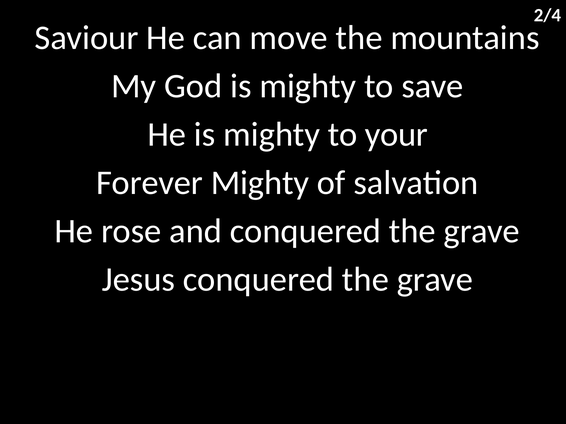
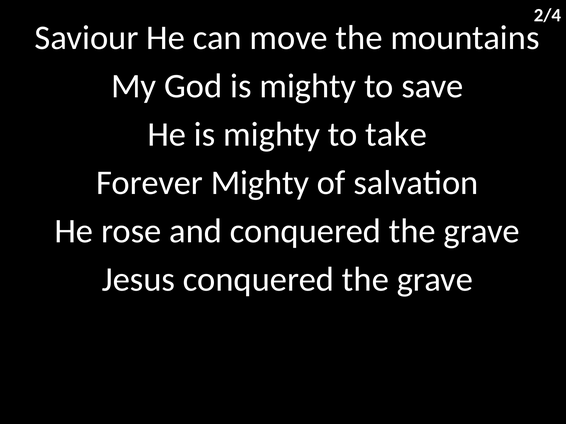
your: your -> take
